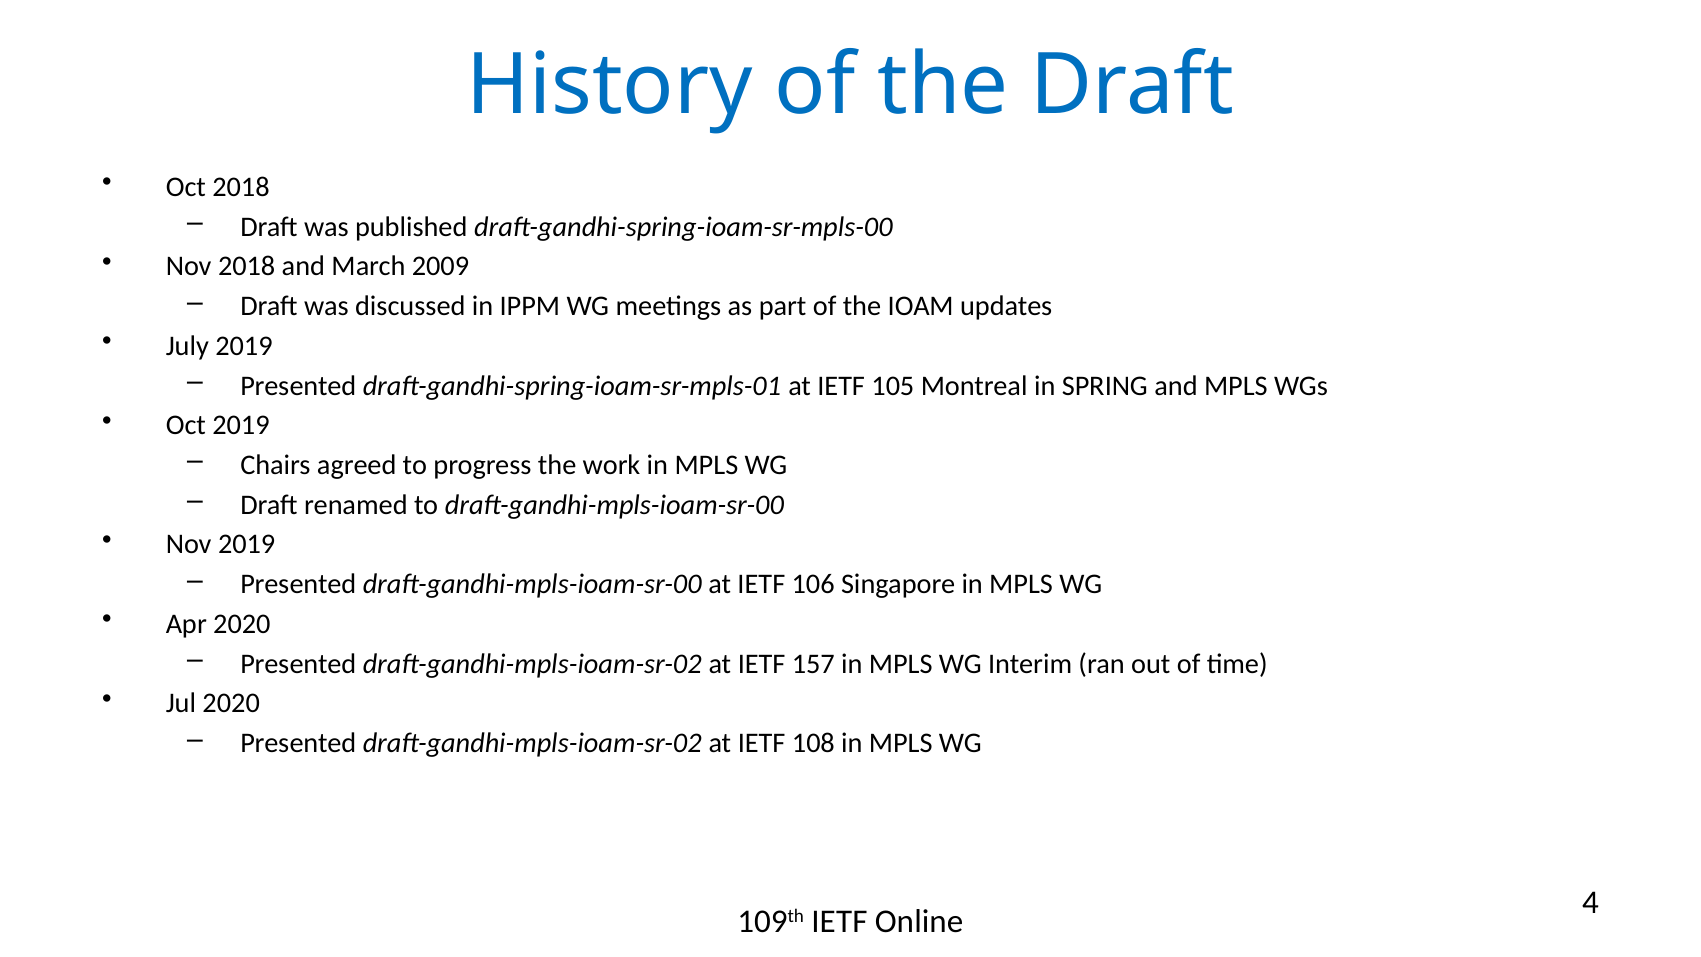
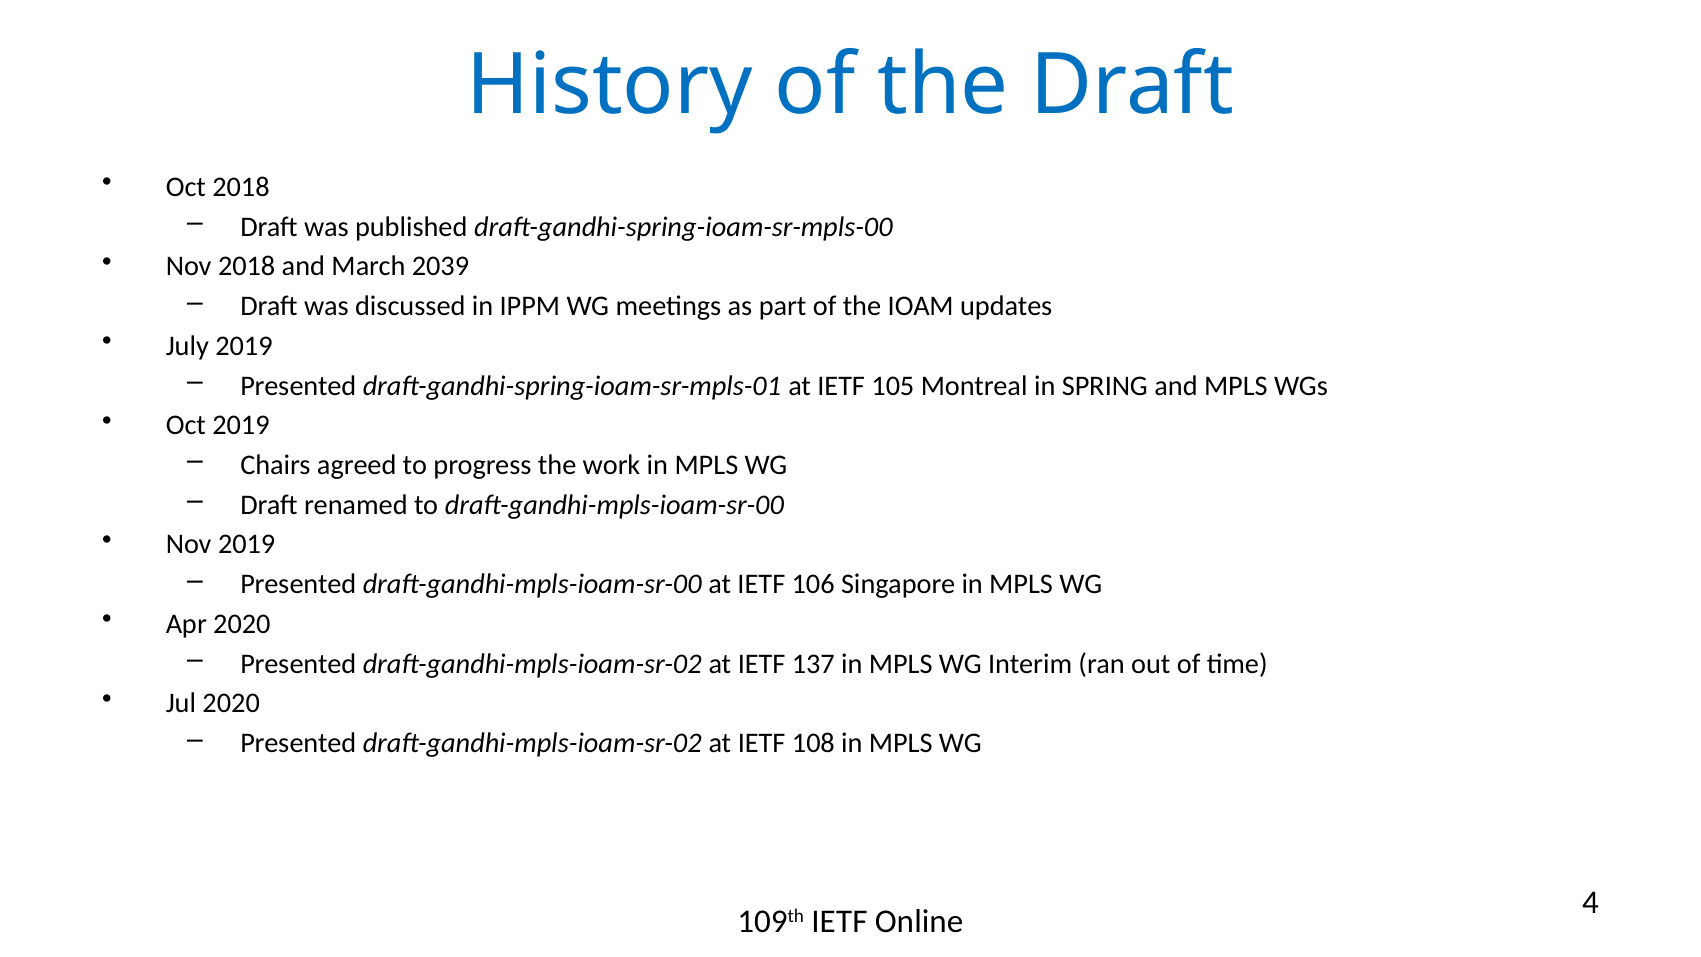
2009: 2009 -> 2039
157: 157 -> 137
